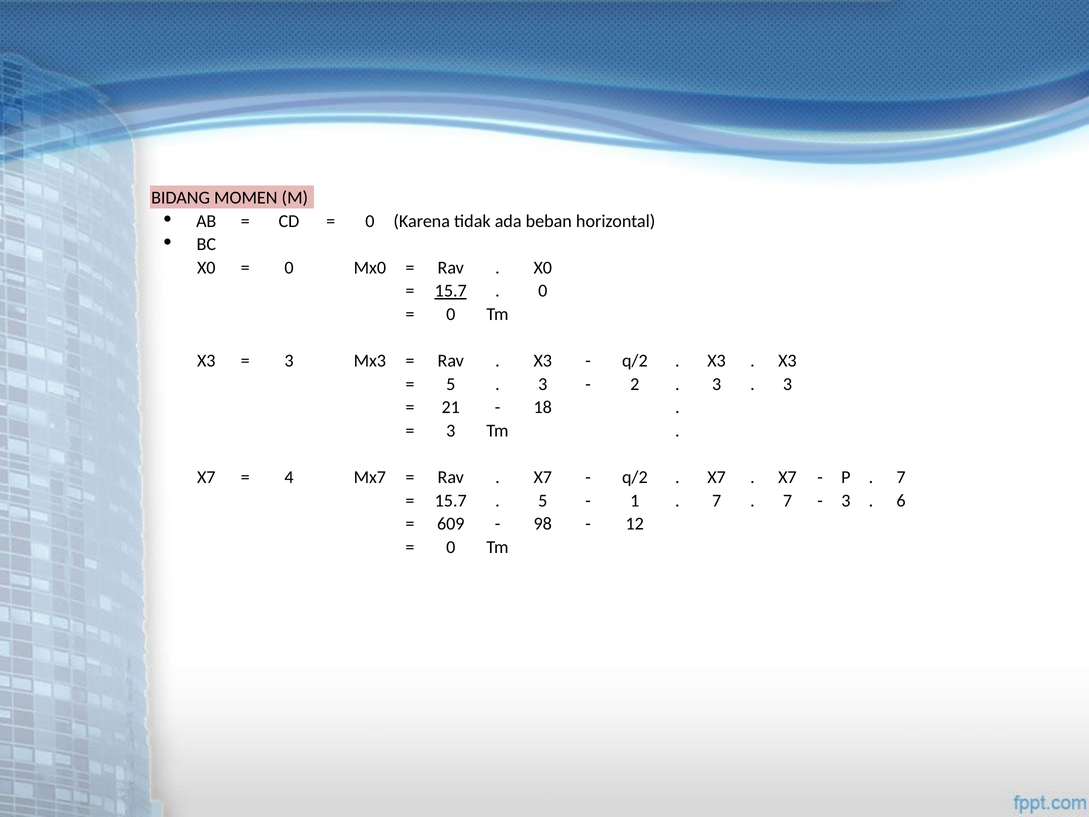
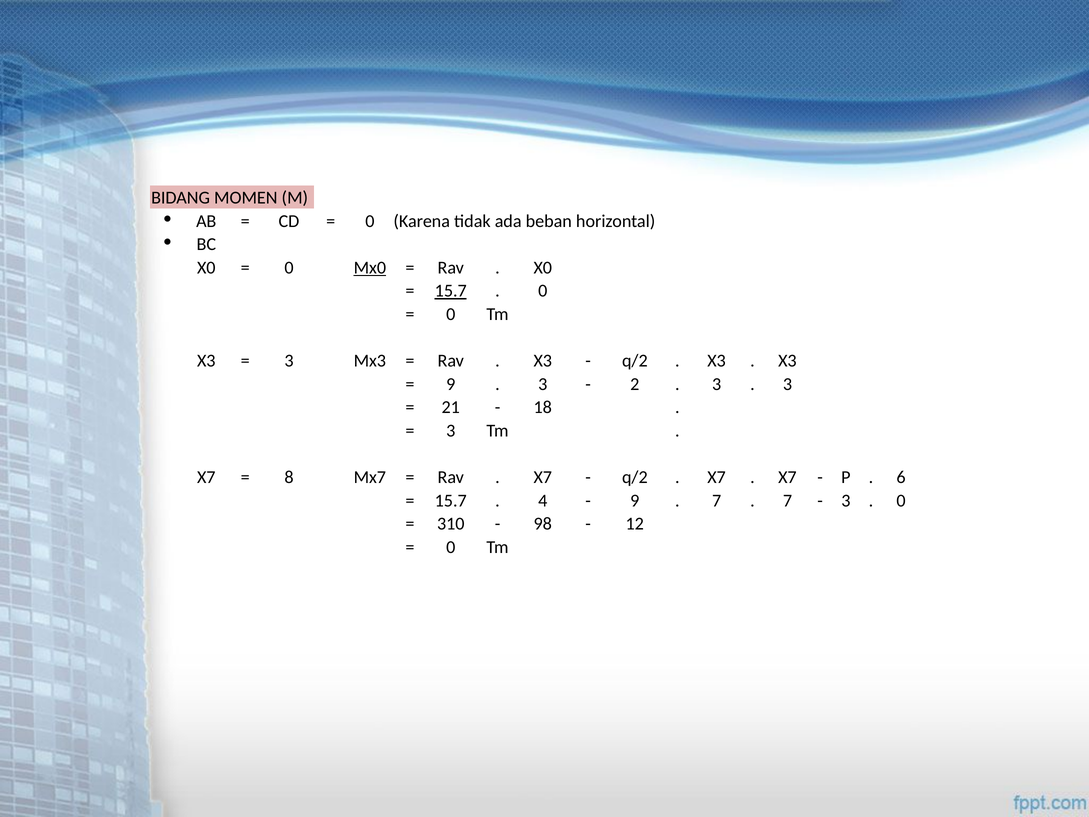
Mx0 underline: none -> present
5 at (451, 384): 5 -> 9
4: 4 -> 8
7 at (901, 477): 7 -> 6
5 at (543, 500): 5 -> 4
1 at (635, 500): 1 -> 9
6 at (901, 500): 6 -> 0
609: 609 -> 310
